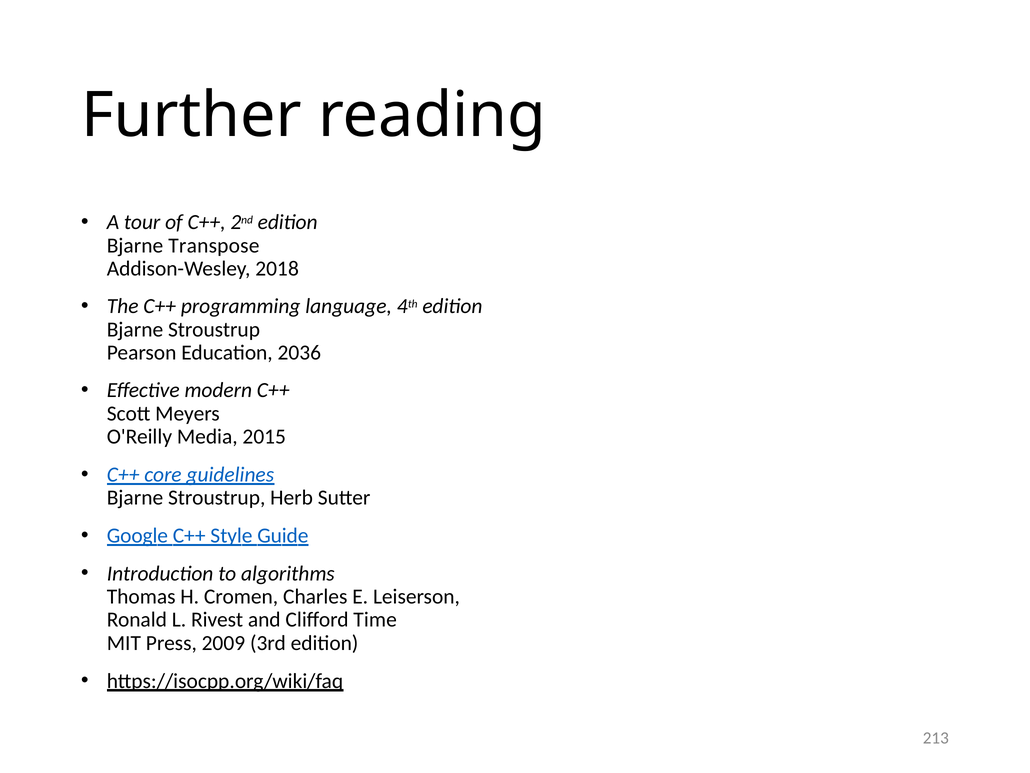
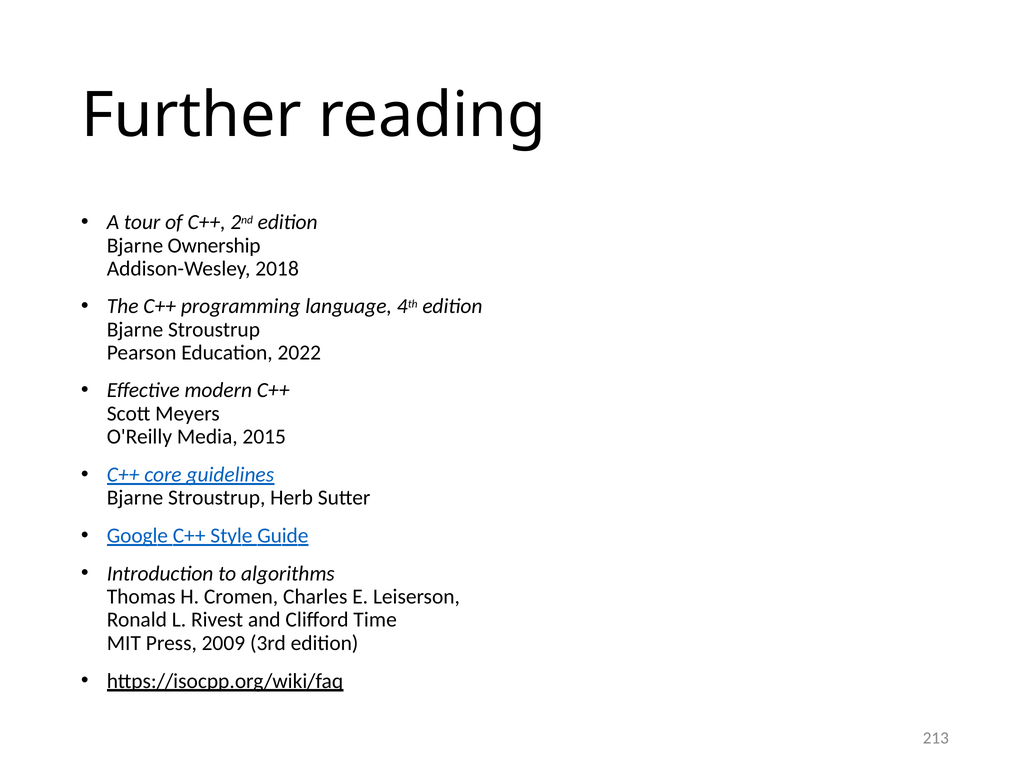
Transpose: Transpose -> Ownership
2036: 2036 -> 2022
